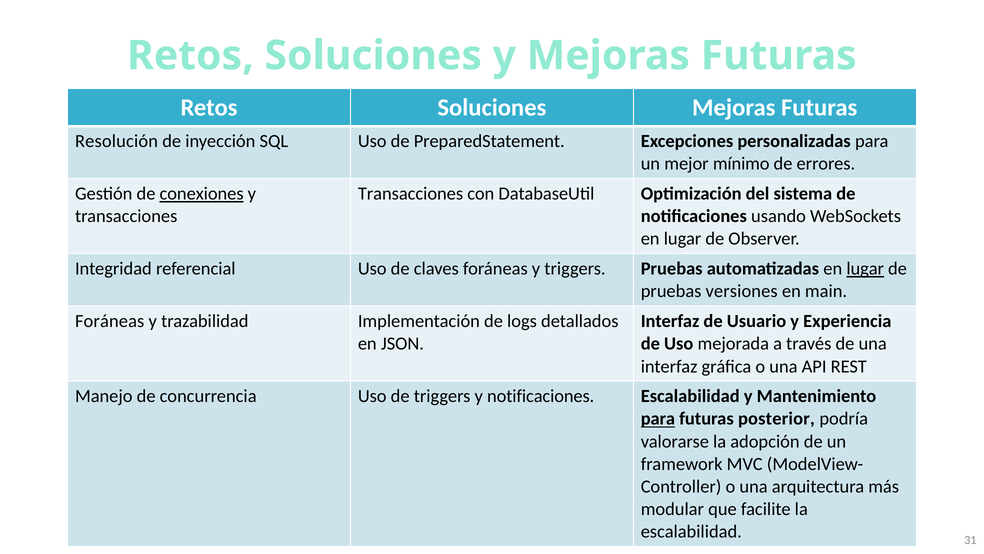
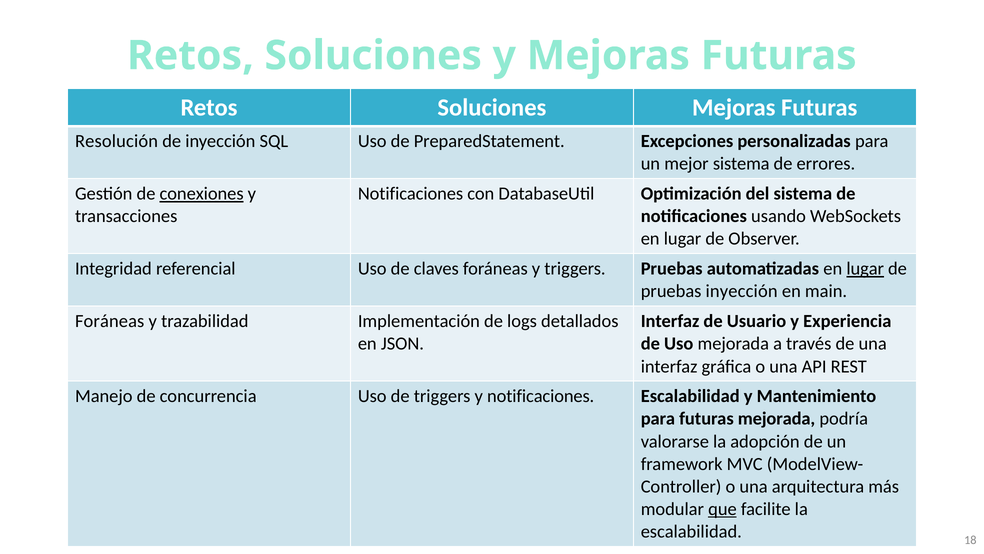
mejor mínimo: mínimo -> sistema
Transacciones at (410, 194): Transacciones -> Notificaciones
pruebas versiones: versiones -> inyección
para at (658, 419) underline: present -> none
futuras posterior: posterior -> mejorada
que underline: none -> present
31: 31 -> 18
